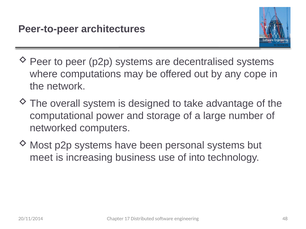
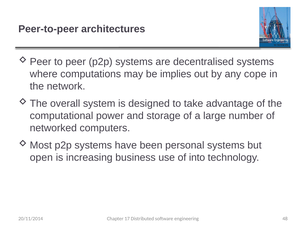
offered: offered -> implies
meet: meet -> open
